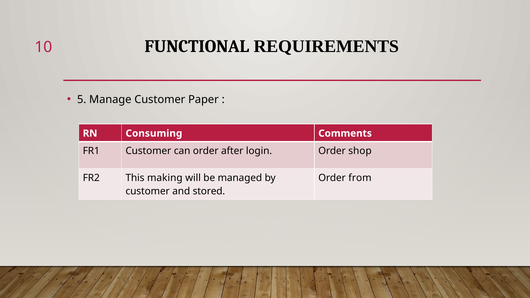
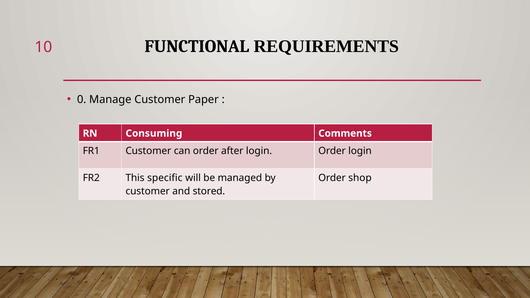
5: 5 -> 0
Order shop: shop -> login
making: making -> specific
from: from -> shop
